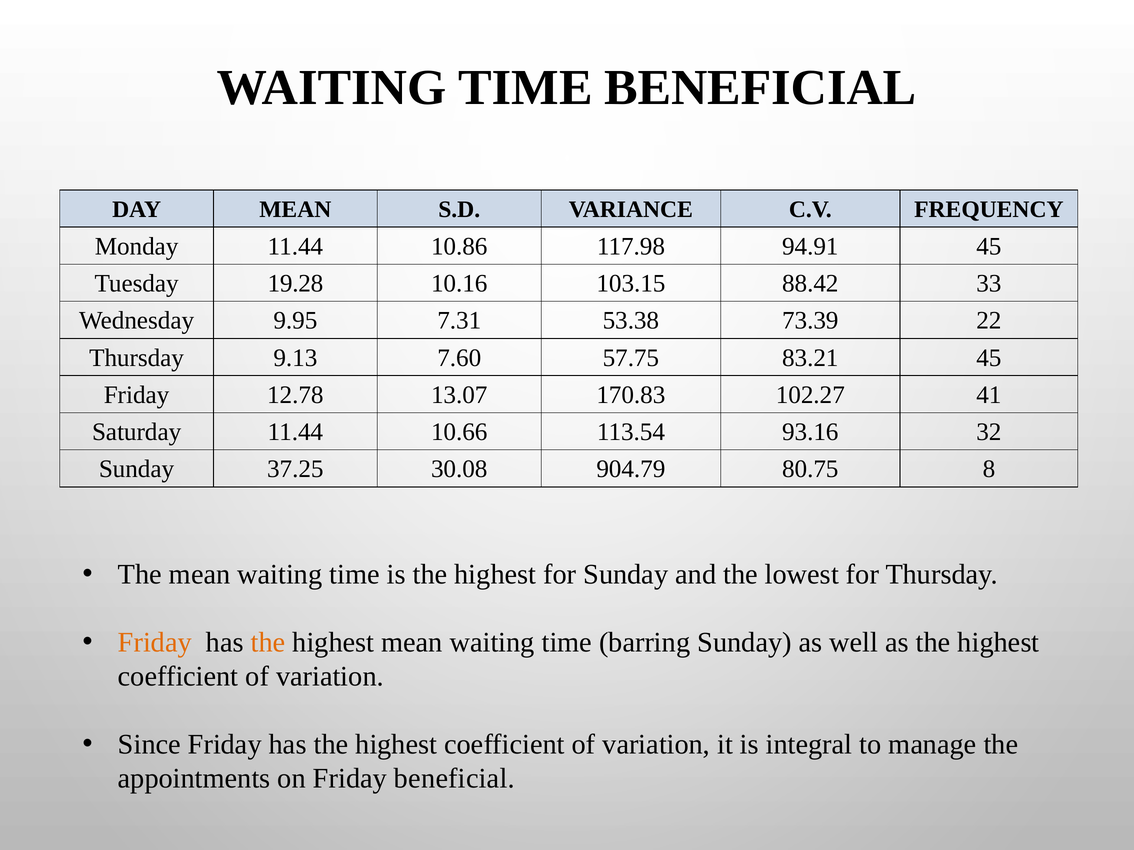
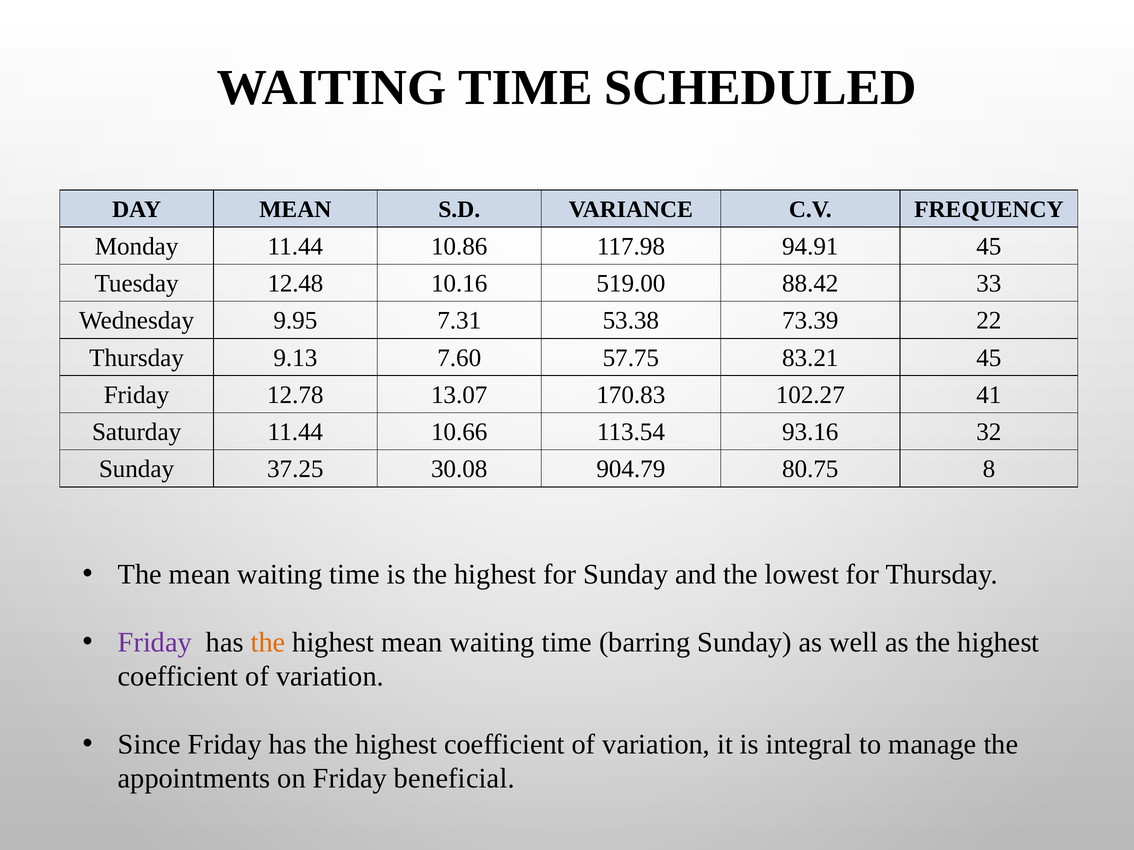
TIME BENEFICIAL: BENEFICIAL -> SCHEDULED
19.28: 19.28 -> 12.48
103.15: 103.15 -> 519.00
Friday at (155, 643) colour: orange -> purple
